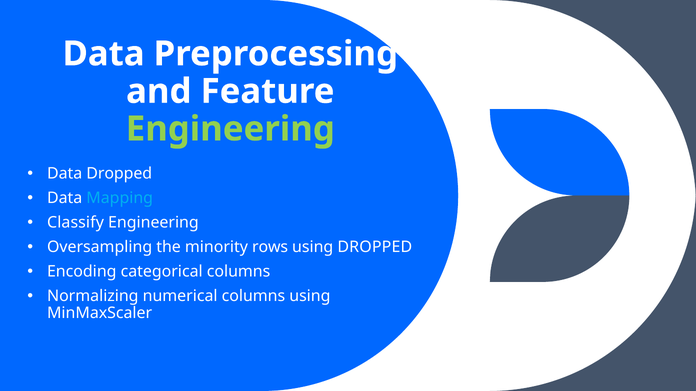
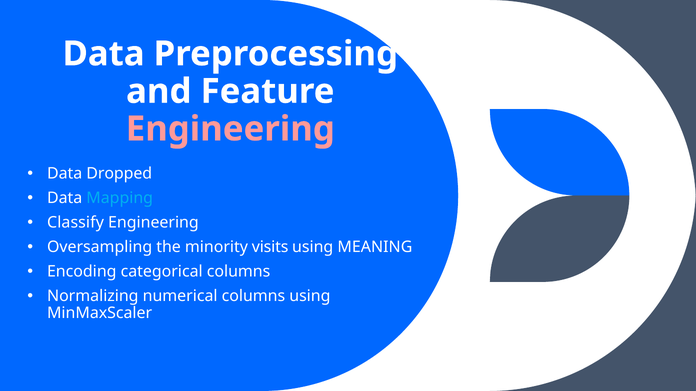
Engineering at (230, 129) colour: light green -> pink
rows: rows -> visits
using DROPPED: DROPPED -> MEANING
